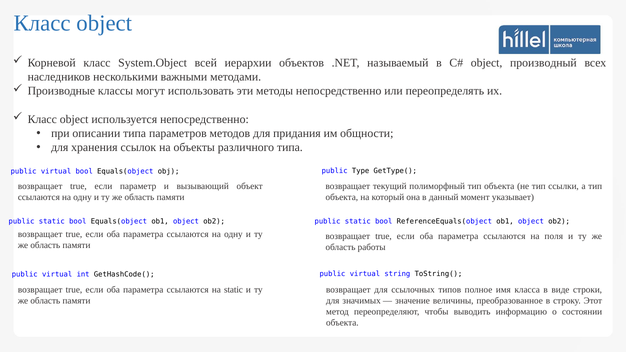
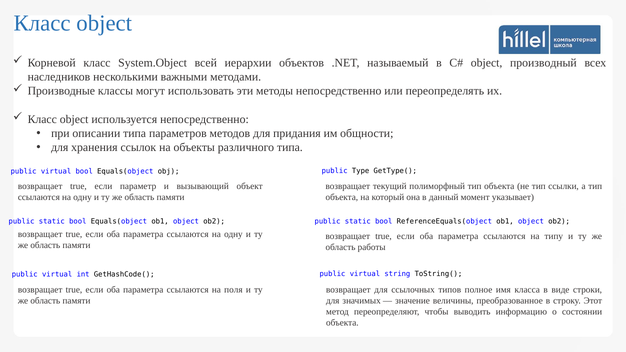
поля: поля -> типу
на static: static -> поля
